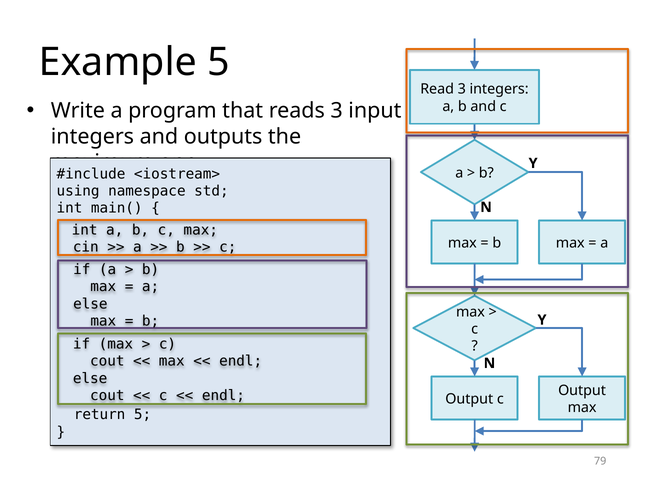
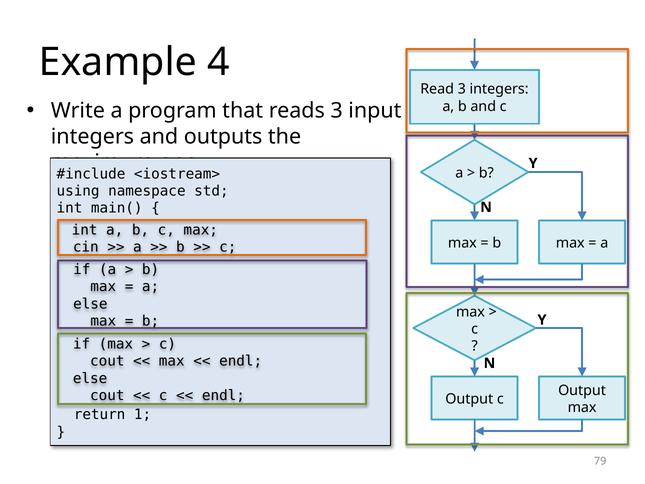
Example 5: 5 -> 4
return 5: 5 -> 1
